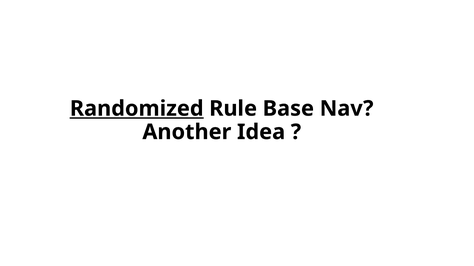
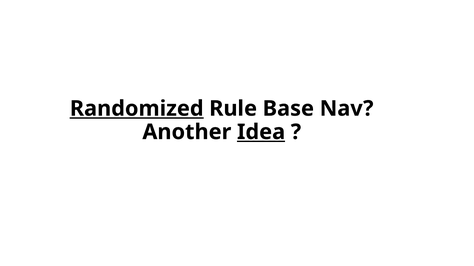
Idea underline: none -> present
